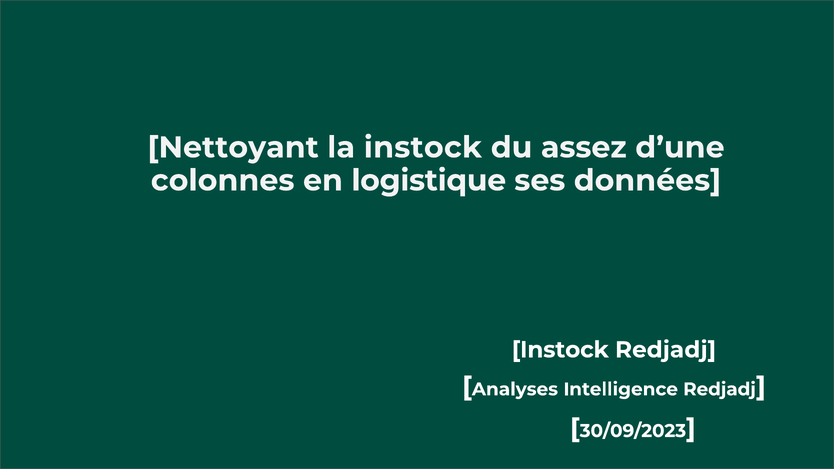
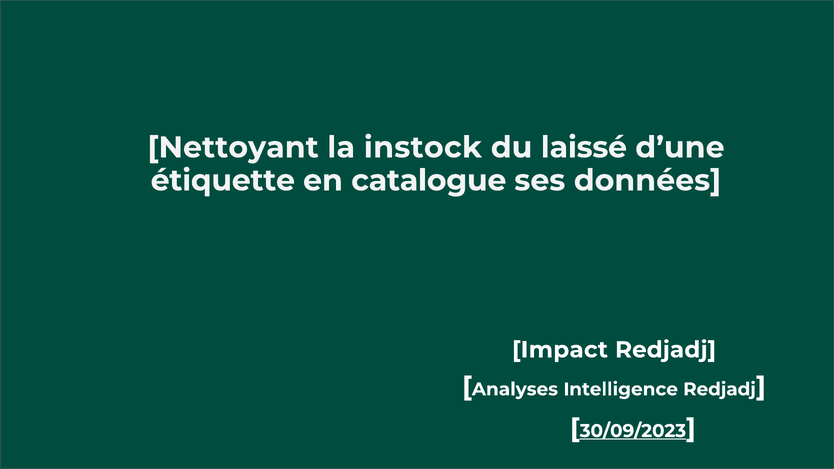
assez: assez -> laissé
colonnes: colonnes -> étiquette
logistique: logistique -> catalogue
Instock at (560, 350): Instock -> Impact
30/09/2023 underline: none -> present
